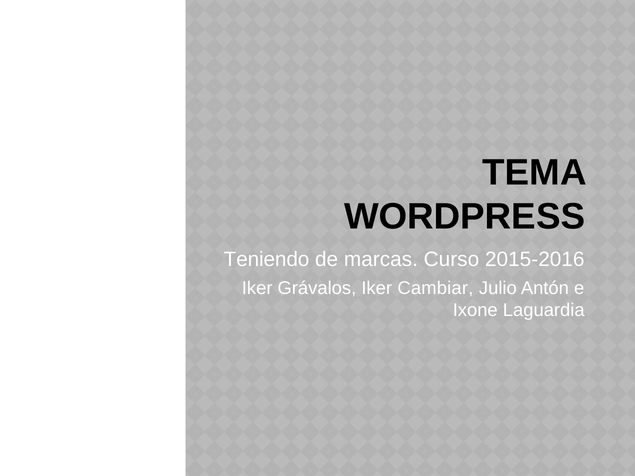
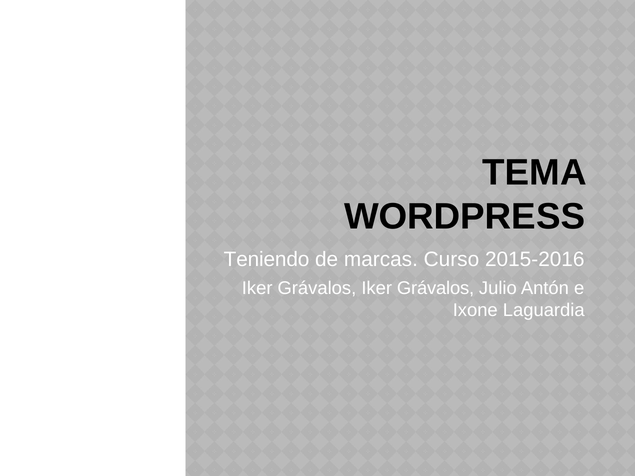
Grávalos Iker Cambiar: Cambiar -> Grávalos
